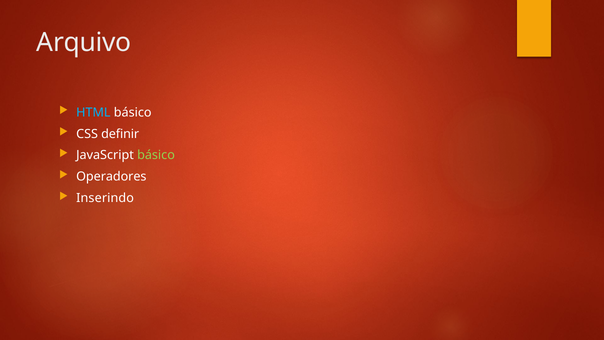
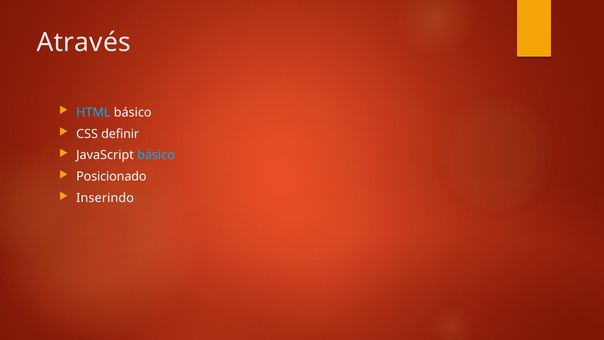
Arquivo: Arquivo -> Através
básico at (156, 155) colour: light green -> light blue
Operadores: Operadores -> Posicionado
